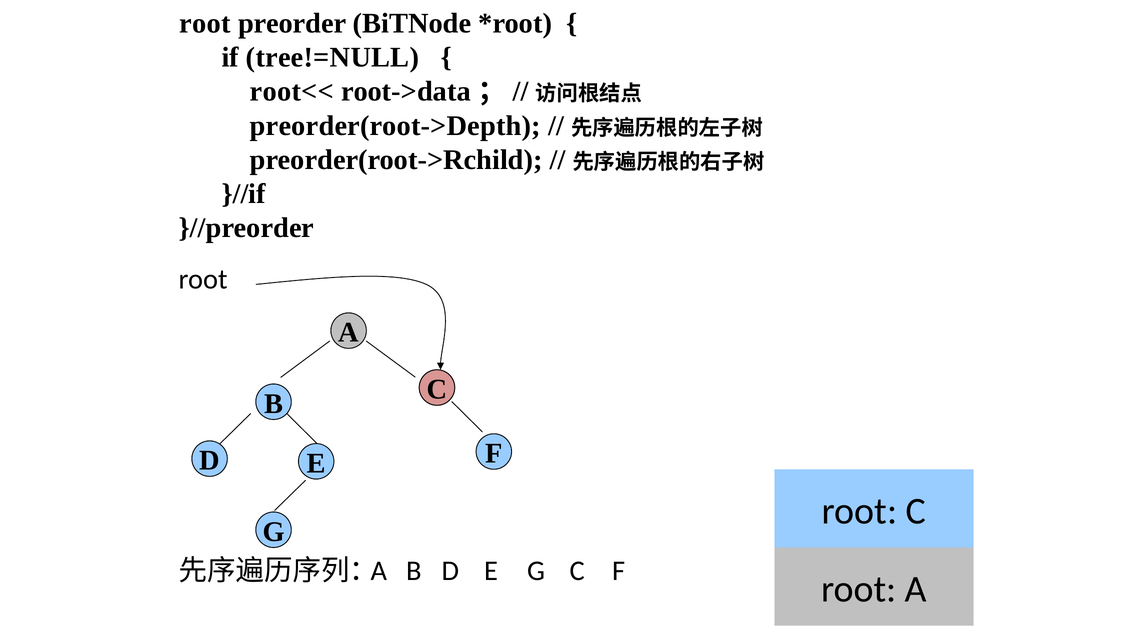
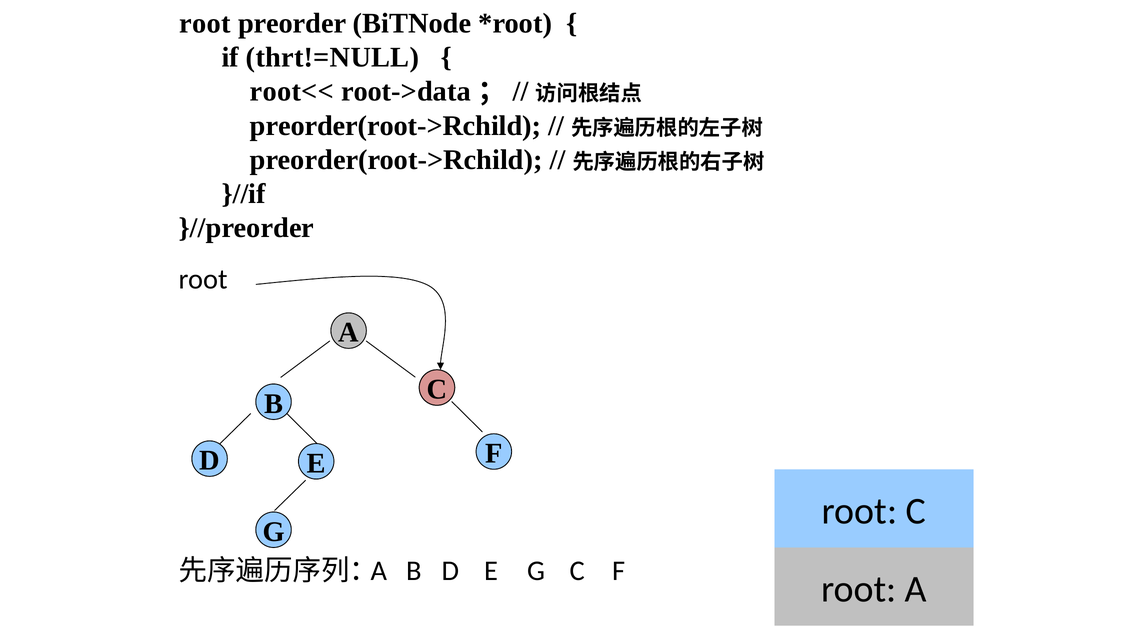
tree!=NULL: tree!=NULL -> thrt!=NULL
preorder(root->Depth at (395, 126): preorder(root->Depth -> preorder(root->Rchild
